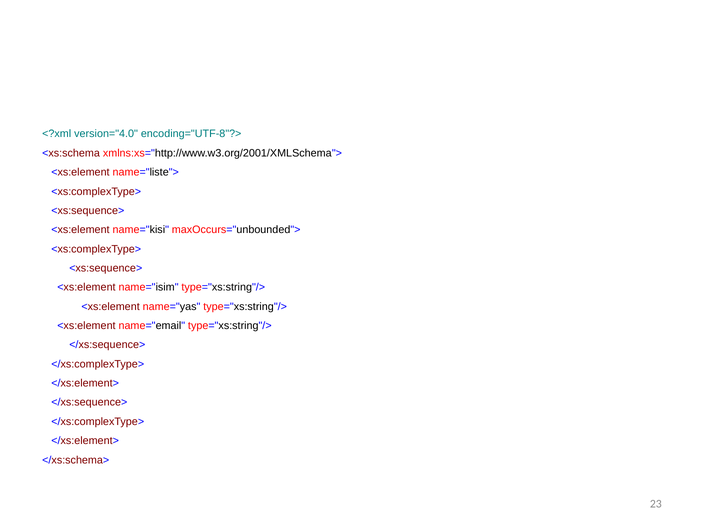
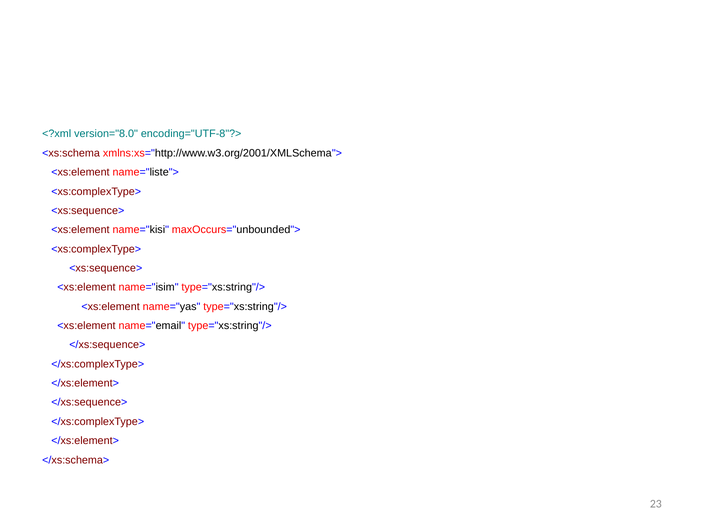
version="4.0: version="4.0 -> version="8.0
